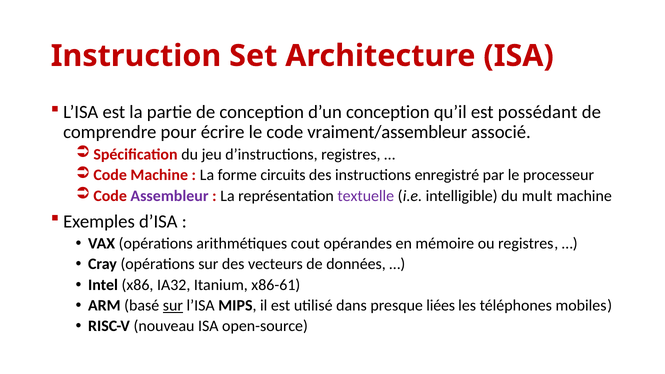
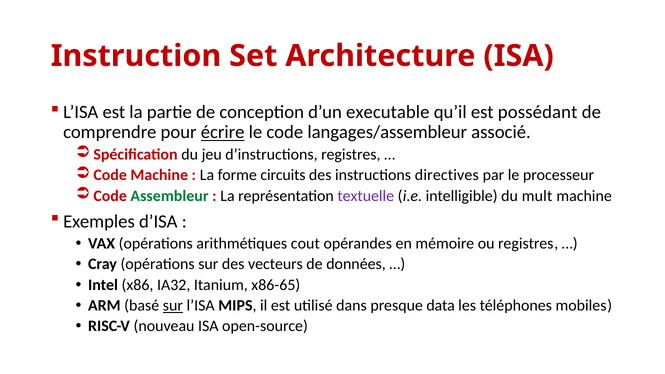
d’un conception: conception -> executable
écrire underline: none -> present
vraiment/assembleur: vraiment/assembleur -> langages/assembleur
enregistré: enregistré -> directives
Assembleur colour: purple -> green
x86-61: x86-61 -> x86-65
liées: liées -> data
